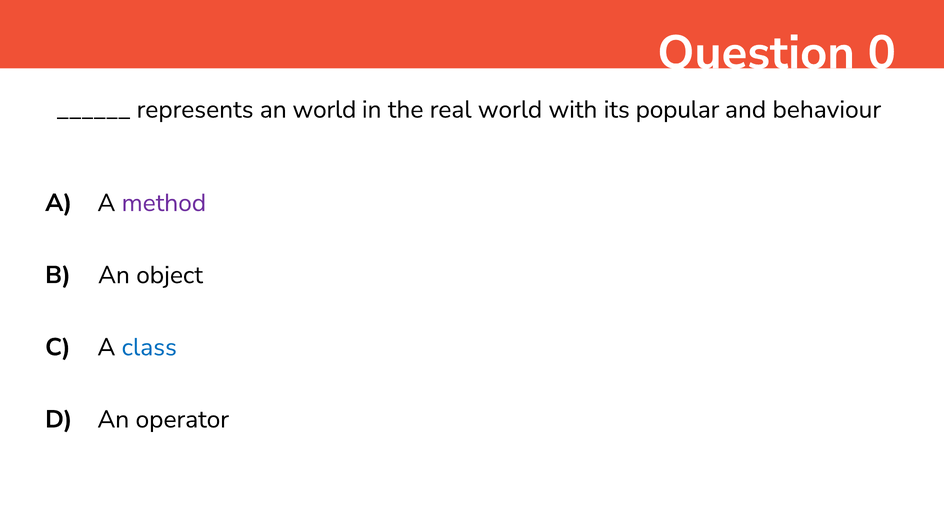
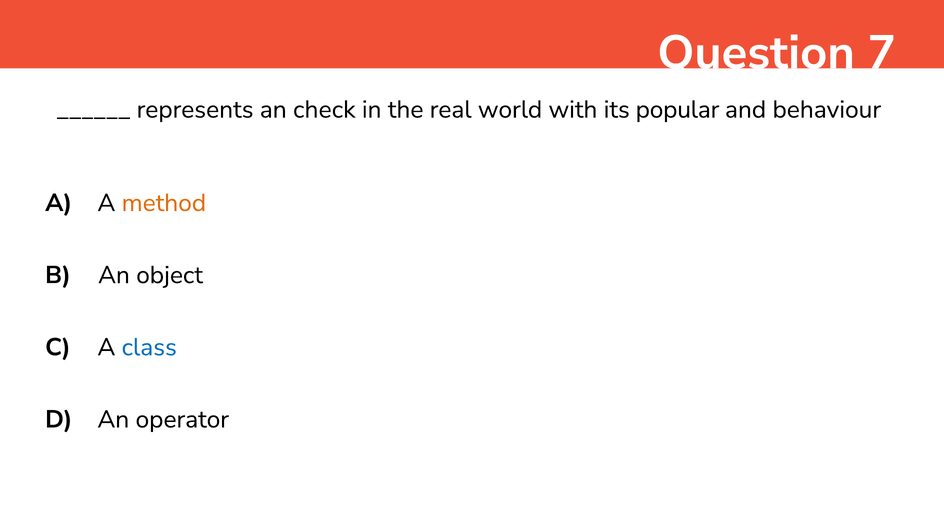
0: 0 -> 7
an world: world -> check
method colour: purple -> orange
